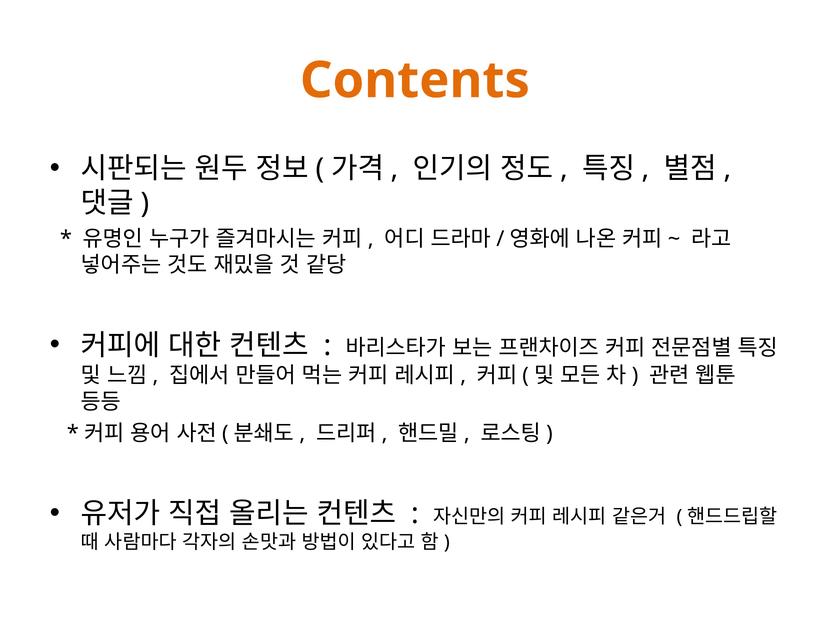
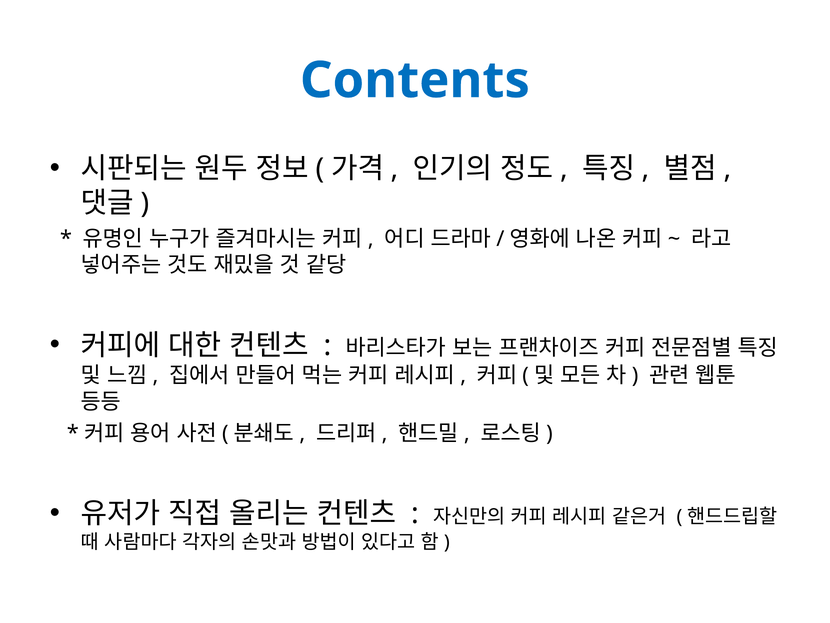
Contents colour: orange -> blue
